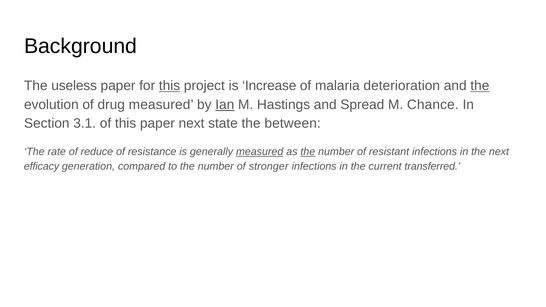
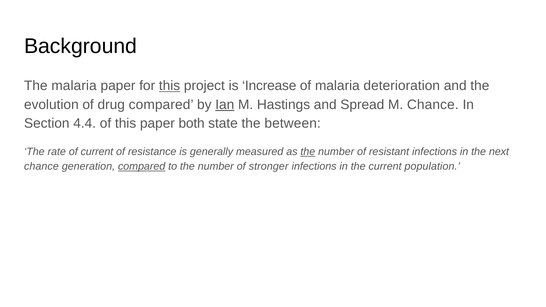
The useless: useless -> malaria
the at (480, 86) underline: present -> none
drug measured: measured -> compared
3.1: 3.1 -> 4.4
paper next: next -> both
of reduce: reduce -> current
measured at (260, 152) underline: present -> none
efficacy at (42, 167): efficacy -> chance
compared at (142, 167) underline: none -> present
transferred: transferred -> population
